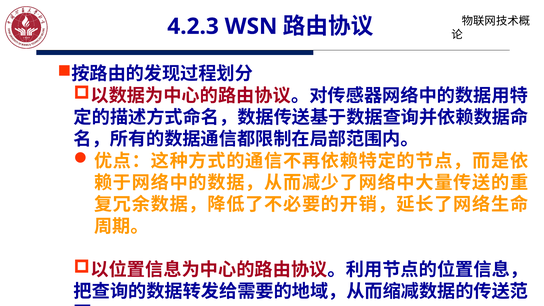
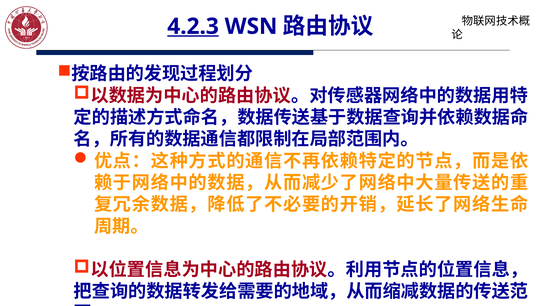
4.2.3 underline: none -> present
